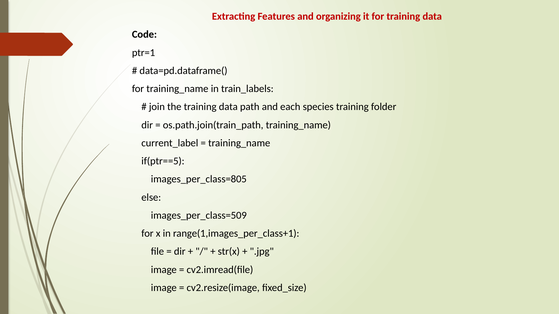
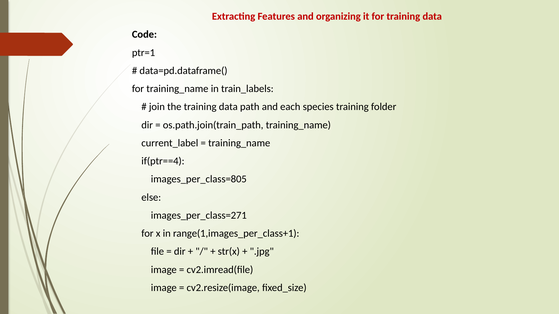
if(ptr==5: if(ptr==5 -> if(ptr==4
images_per_class=509: images_per_class=509 -> images_per_class=271
